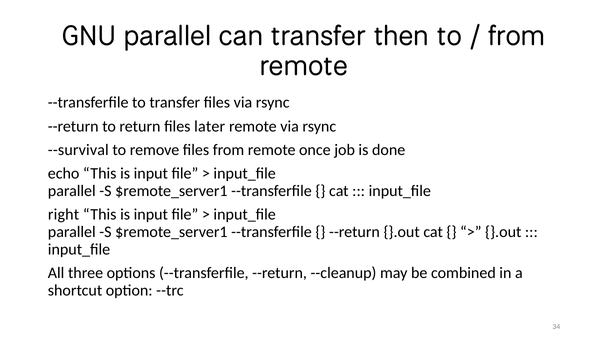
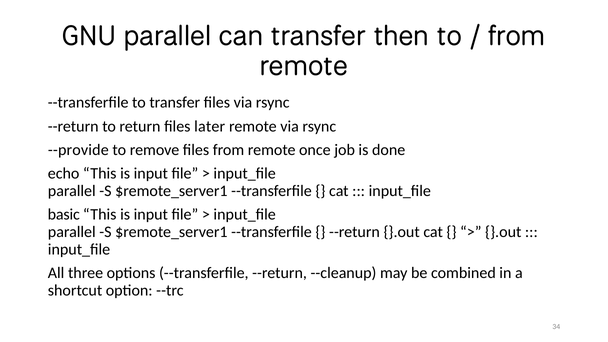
--survival: --survival -> --provide
right: right -> basic
